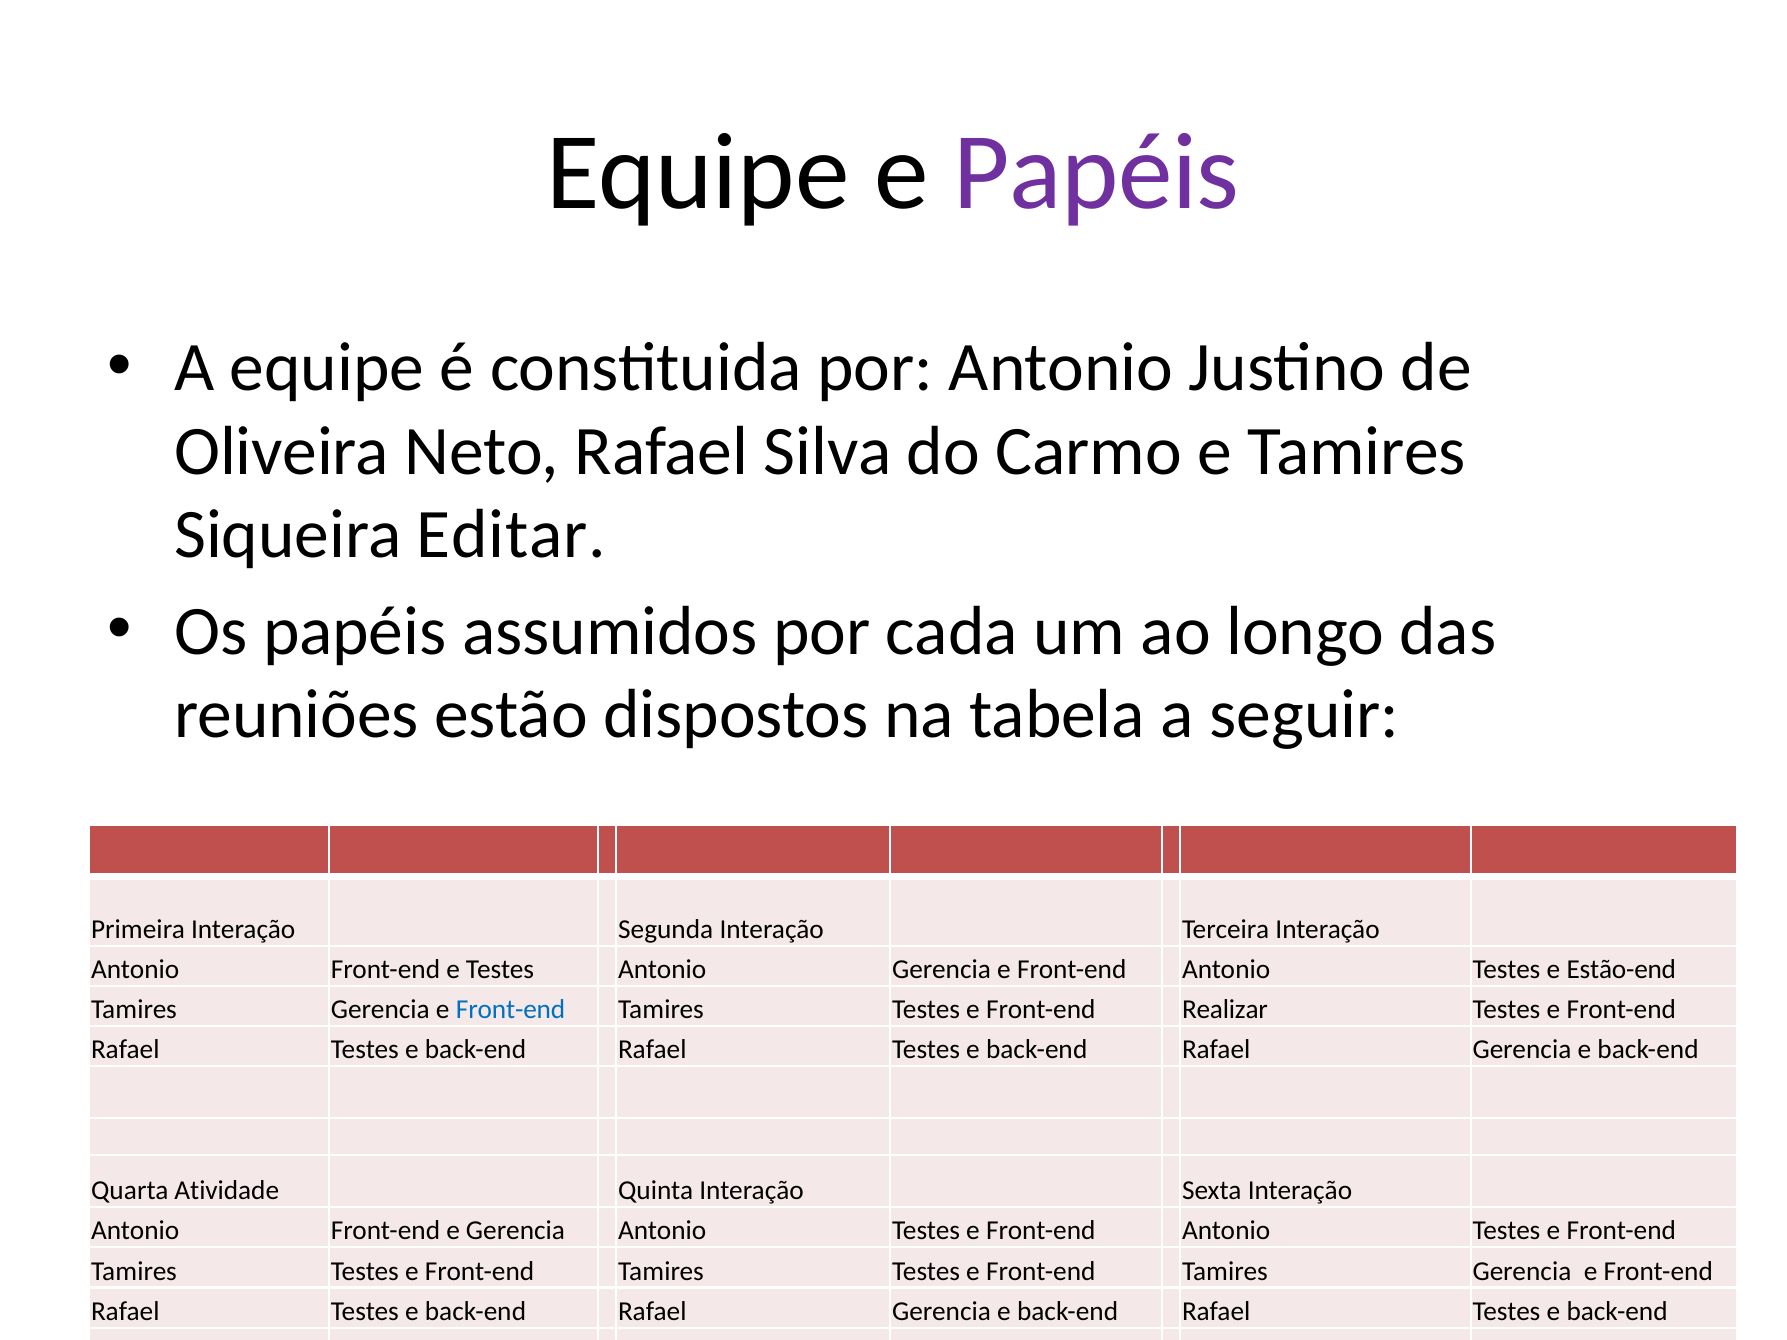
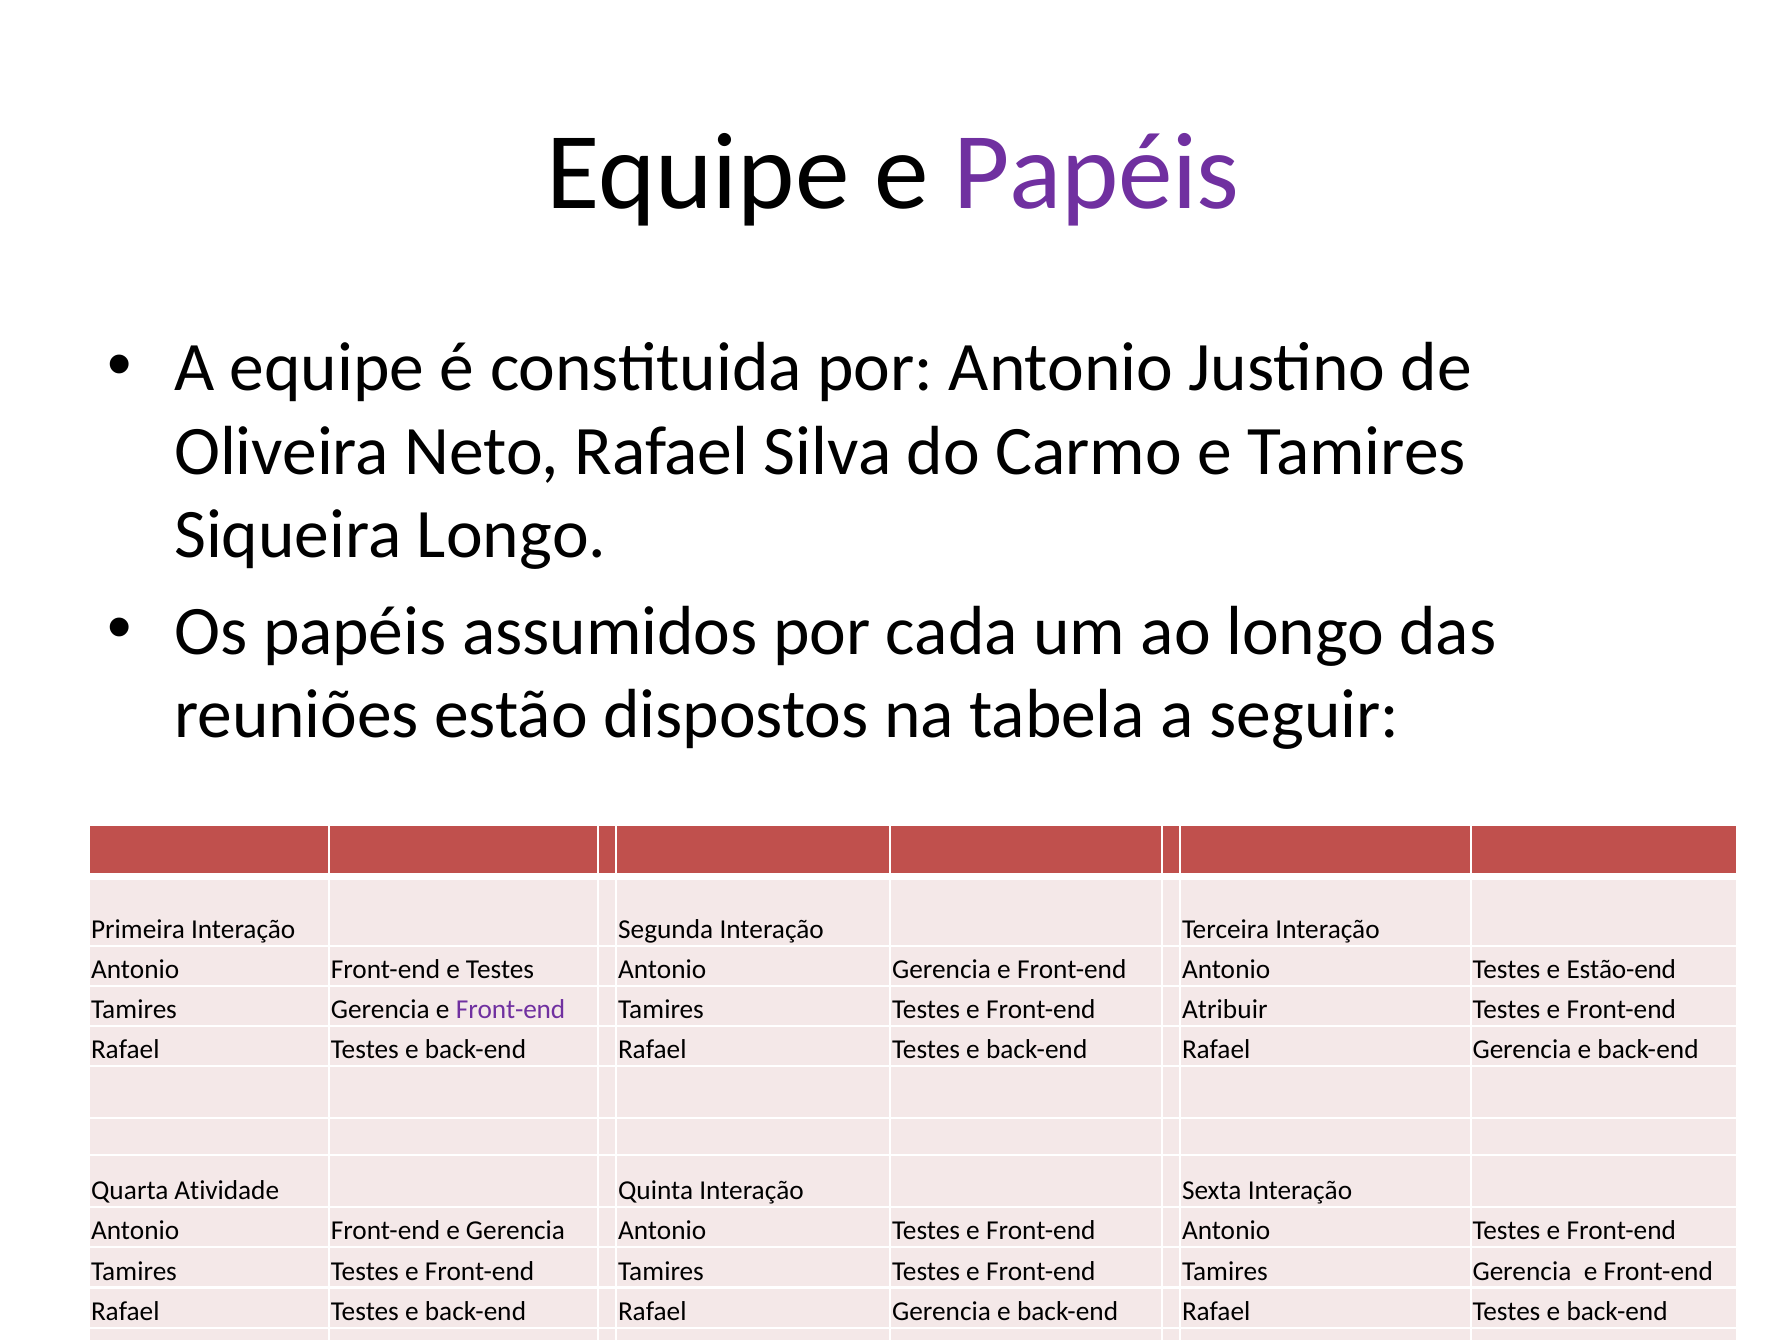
Siqueira Editar: Editar -> Longo
Front-end at (511, 1010) colour: blue -> purple
Realizar: Realizar -> Atribuir
